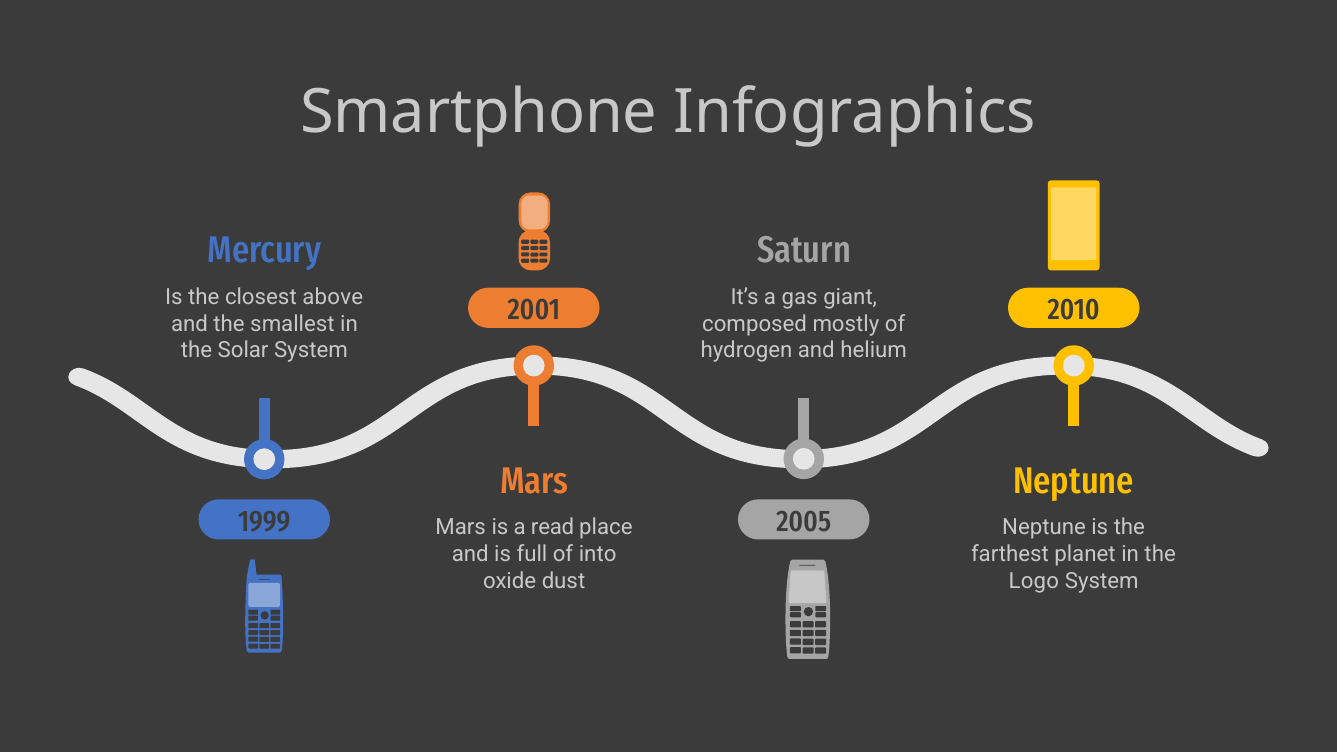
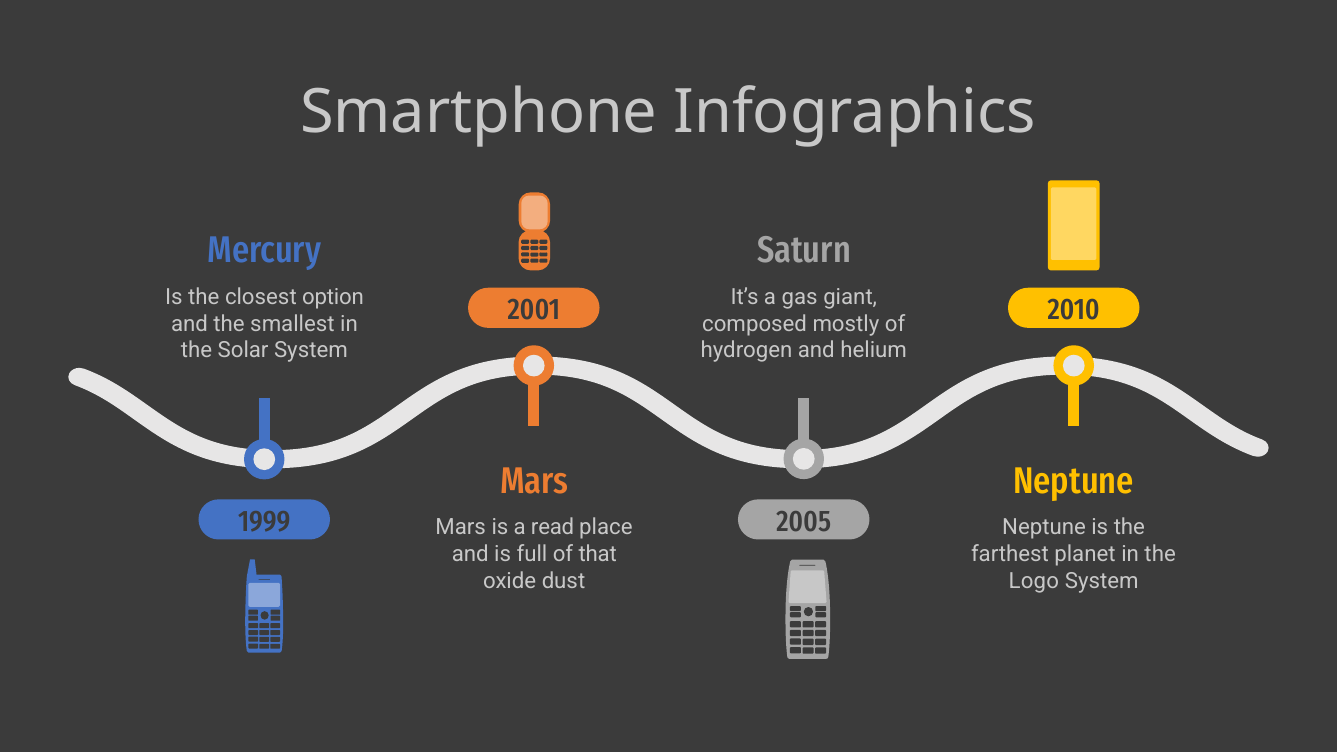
above: above -> option
into: into -> that
